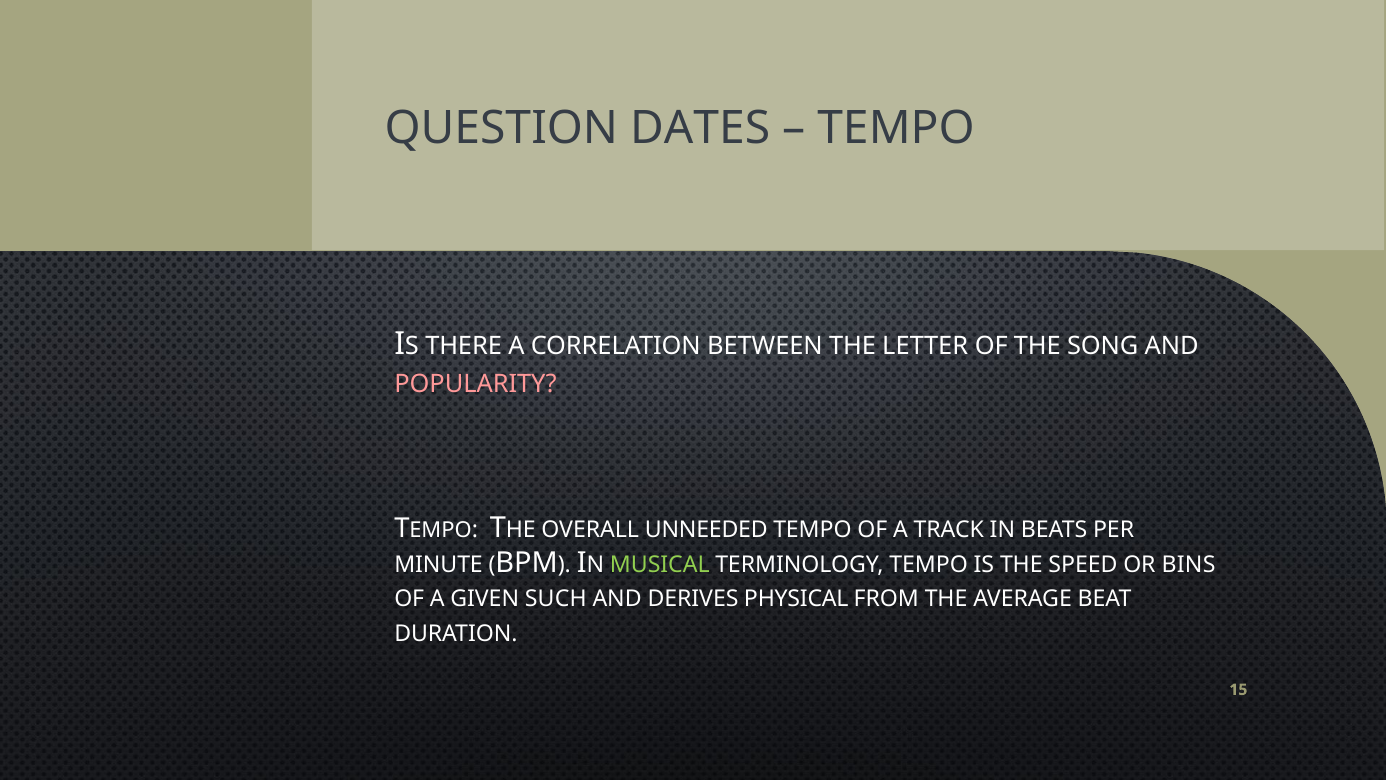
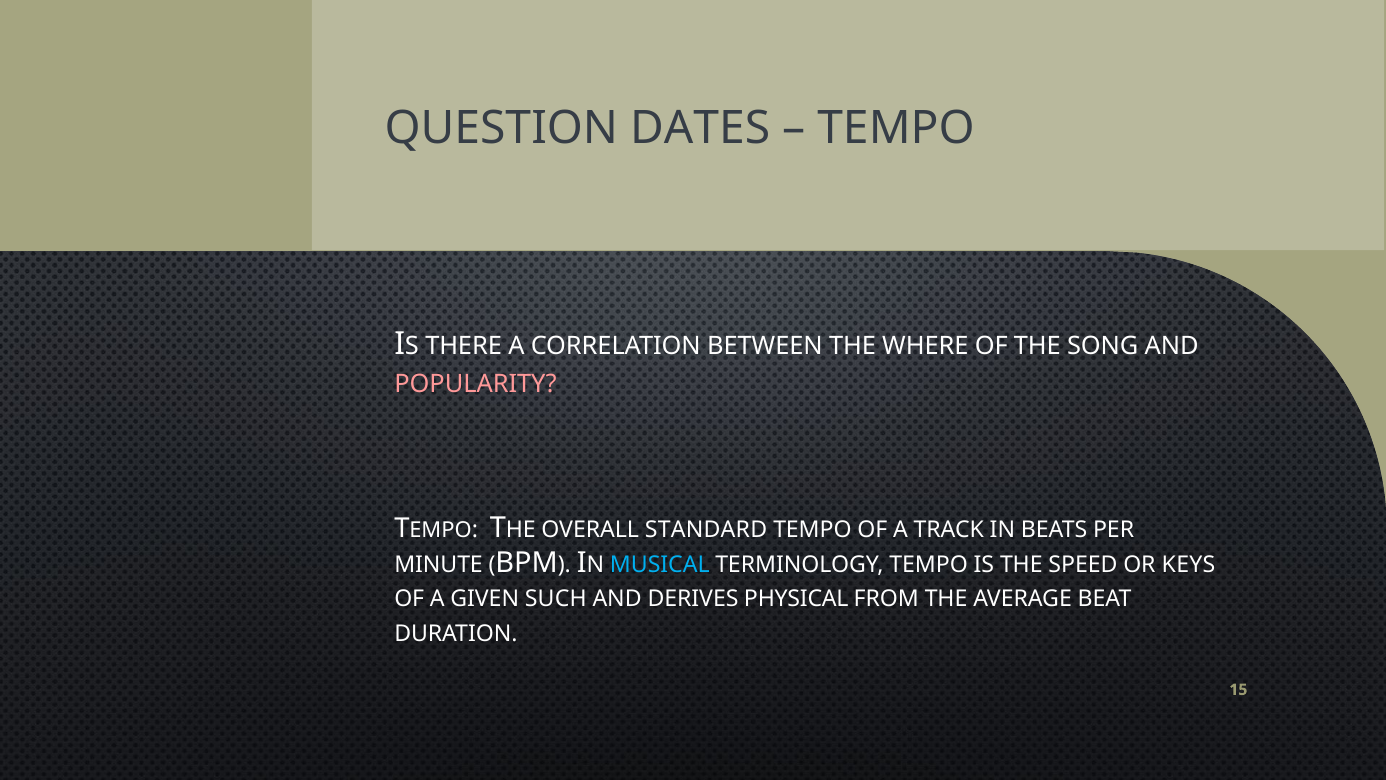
LETTER: LETTER -> WHERE
UNNEEDED: UNNEEDED -> STANDARD
MUSICAL colour: light green -> light blue
BINS: BINS -> KEYS
